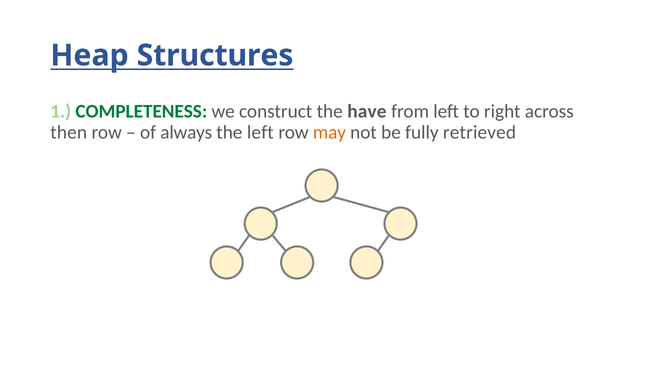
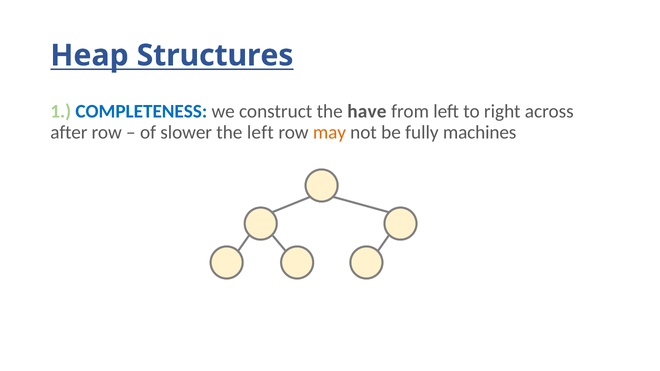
COMPLETENESS colour: green -> blue
then: then -> after
always: always -> slower
retrieved: retrieved -> machines
